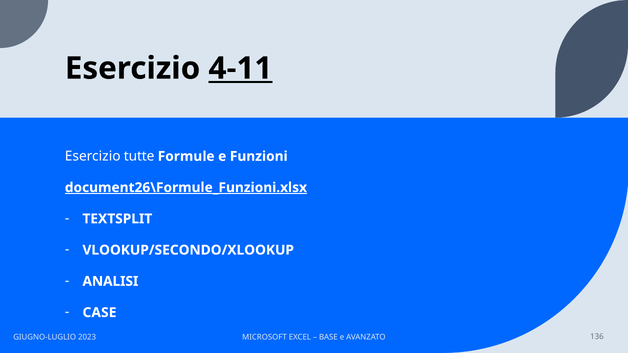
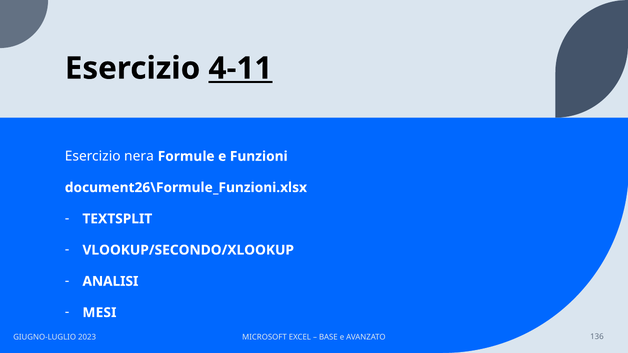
tutte: tutte -> nera
document26\Formule_Funzioni.xlsx underline: present -> none
CASE: CASE -> MESI
